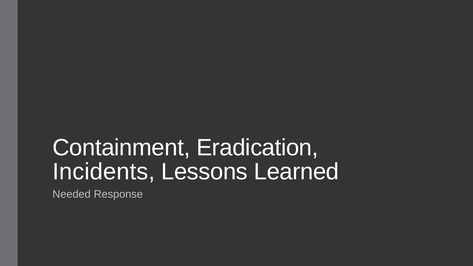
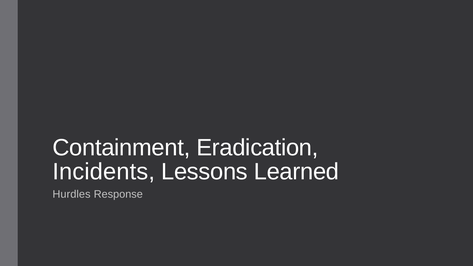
Needed: Needed -> Hurdles
